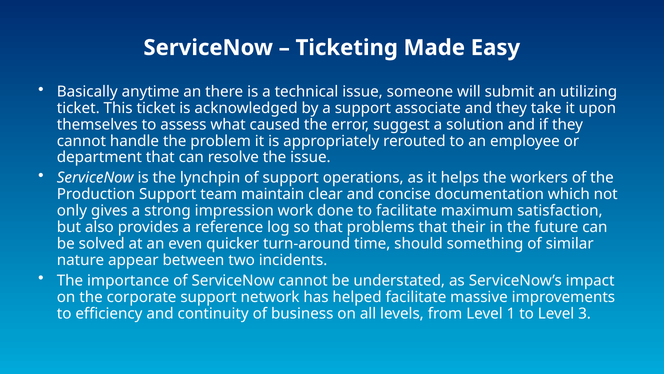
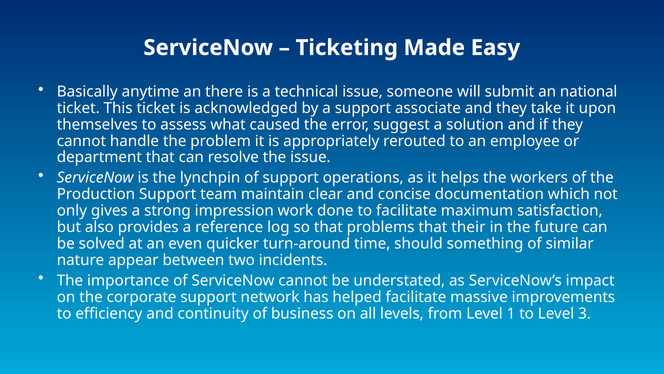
utilizing: utilizing -> national
